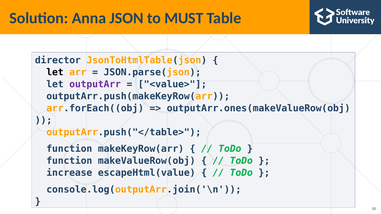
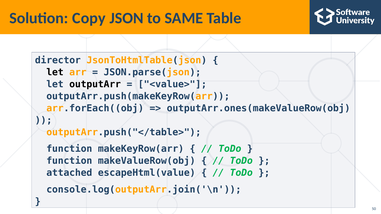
Anna: Anna -> Copy
MUST: MUST -> SAME
outputArr colour: purple -> black
increase: increase -> attached
